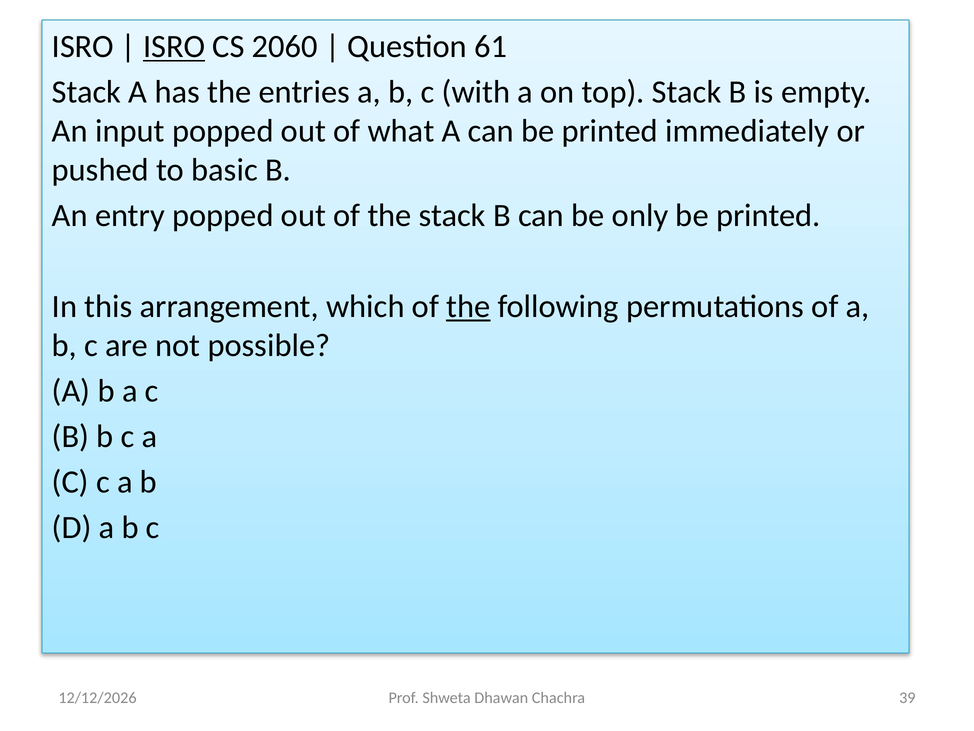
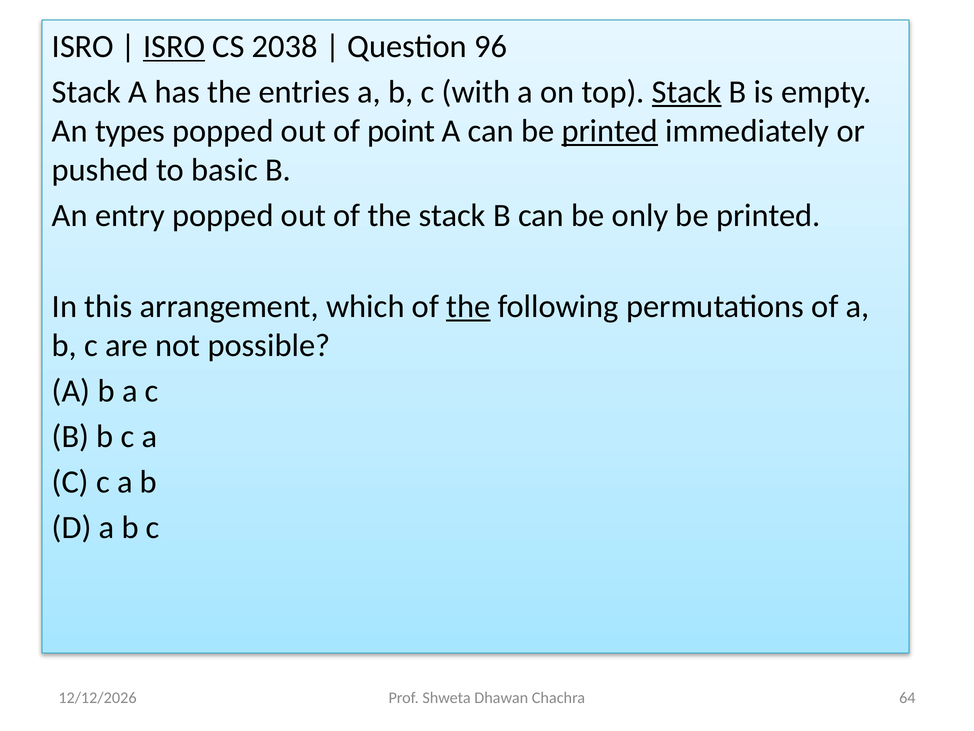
2060: 2060 -> 2038
61: 61 -> 96
Stack at (687, 92) underline: none -> present
input: input -> types
what: what -> point
printed at (610, 131) underline: none -> present
39: 39 -> 64
